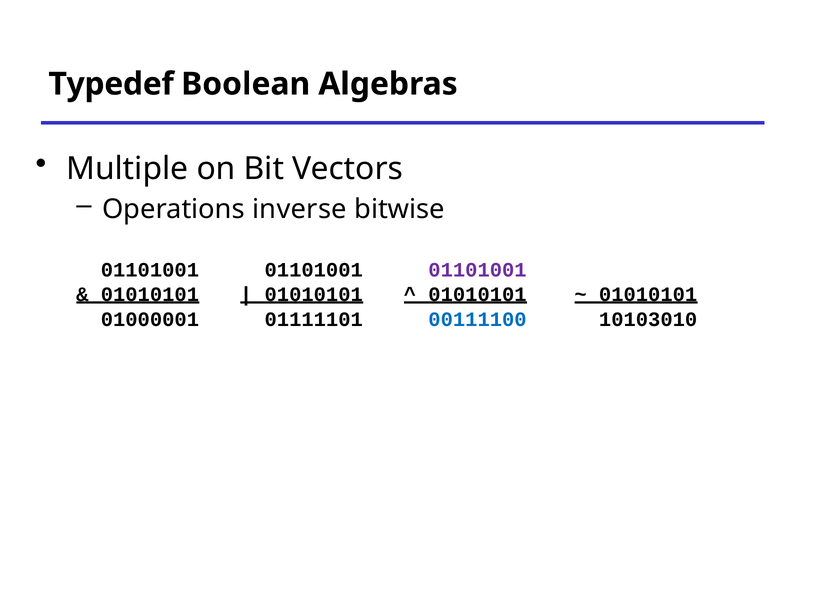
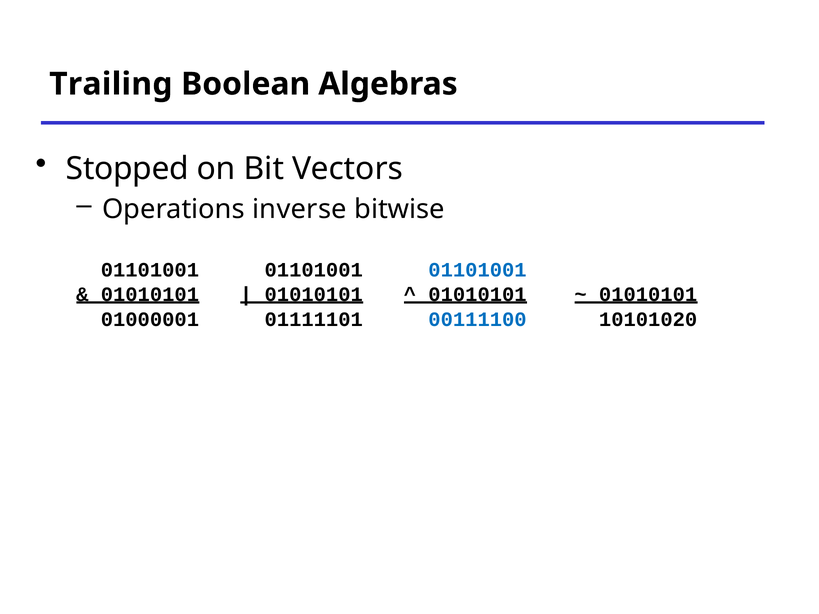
Typedef: Typedef -> Trailing
Multiple: Multiple -> Stopped
01101001 at (478, 270) colour: purple -> blue
10103010: 10103010 -> 10101020
